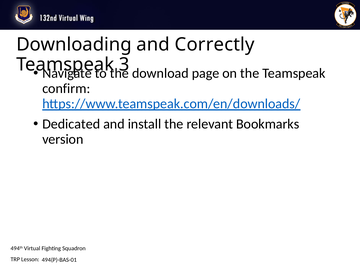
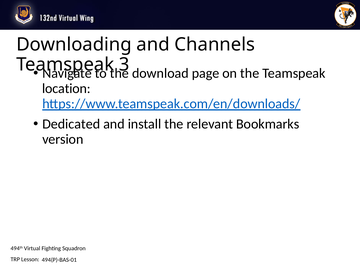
Correctly: Correctly -> Channels
confirm: confirm -> location
